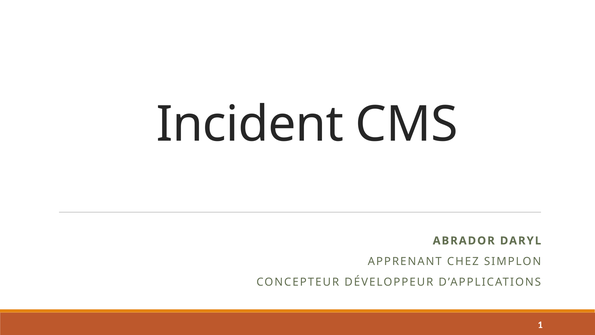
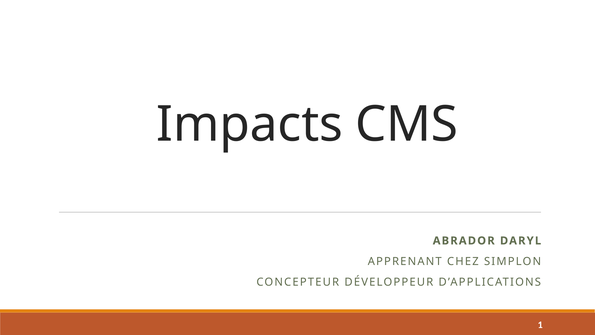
Incident: Incident -> Impacts
